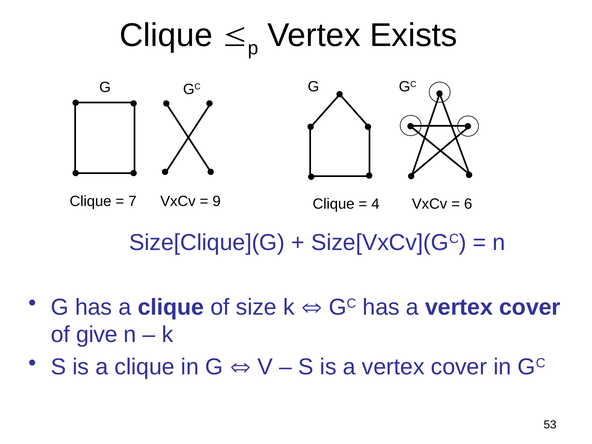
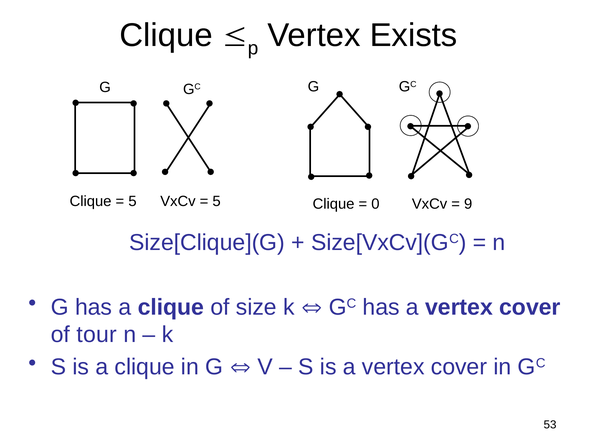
7 at (132, 201): 7 -> 5
9 at (217, 201): 9 -> 5
4: 4 -> 0
6: 6 -> 9
give: give -> tour
